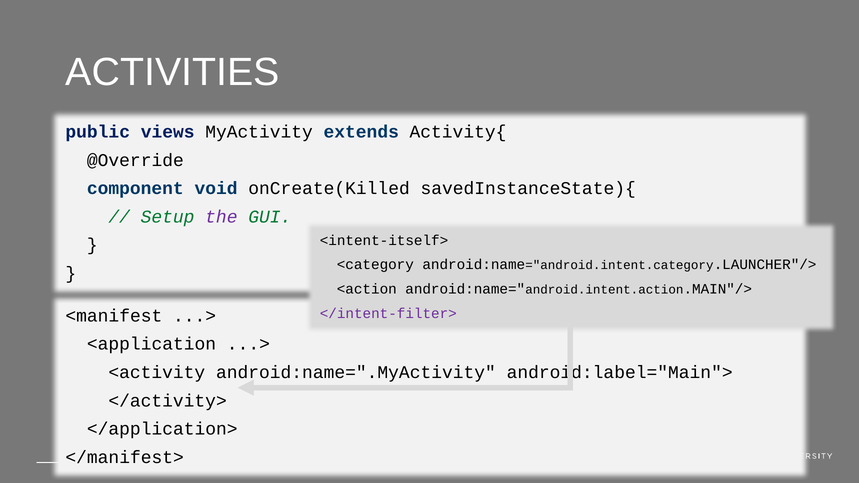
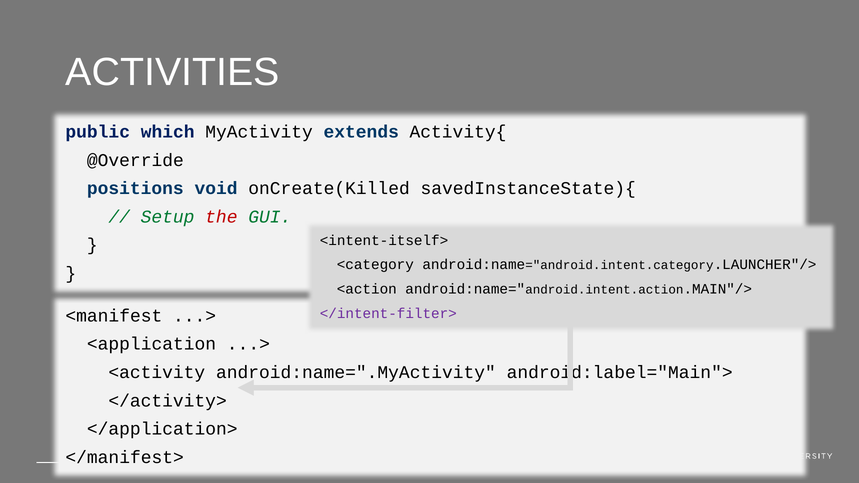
views: views -> which
component: component -> positions
the colour: purple -> red
